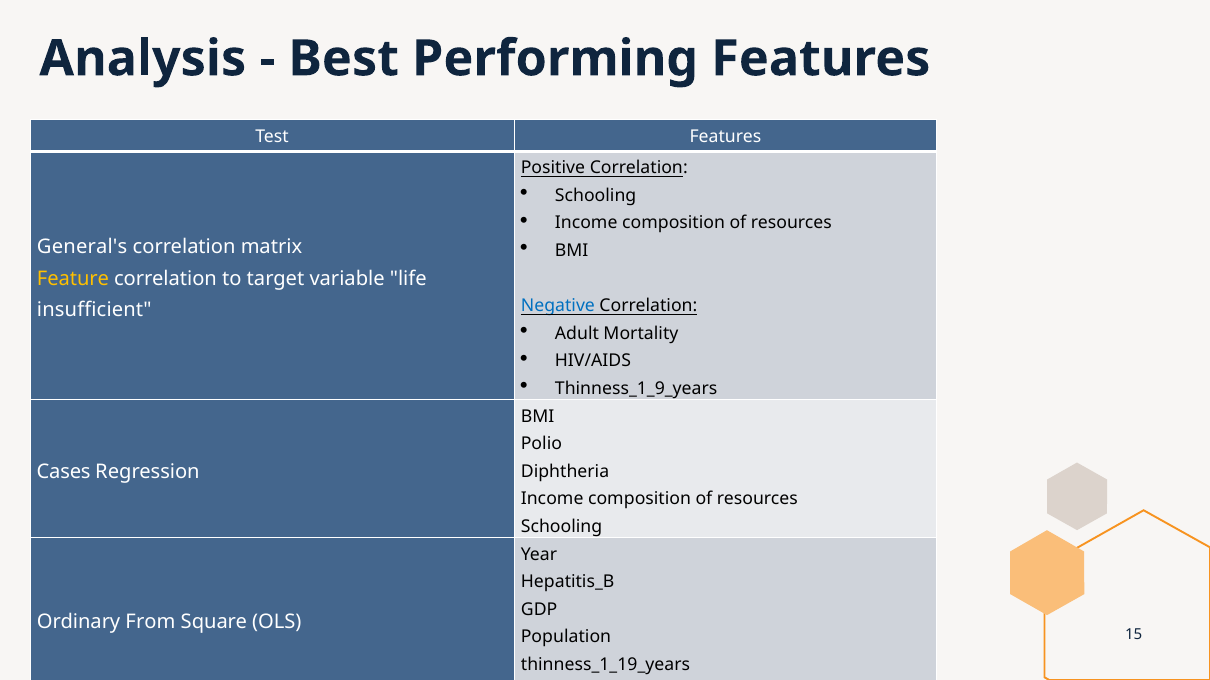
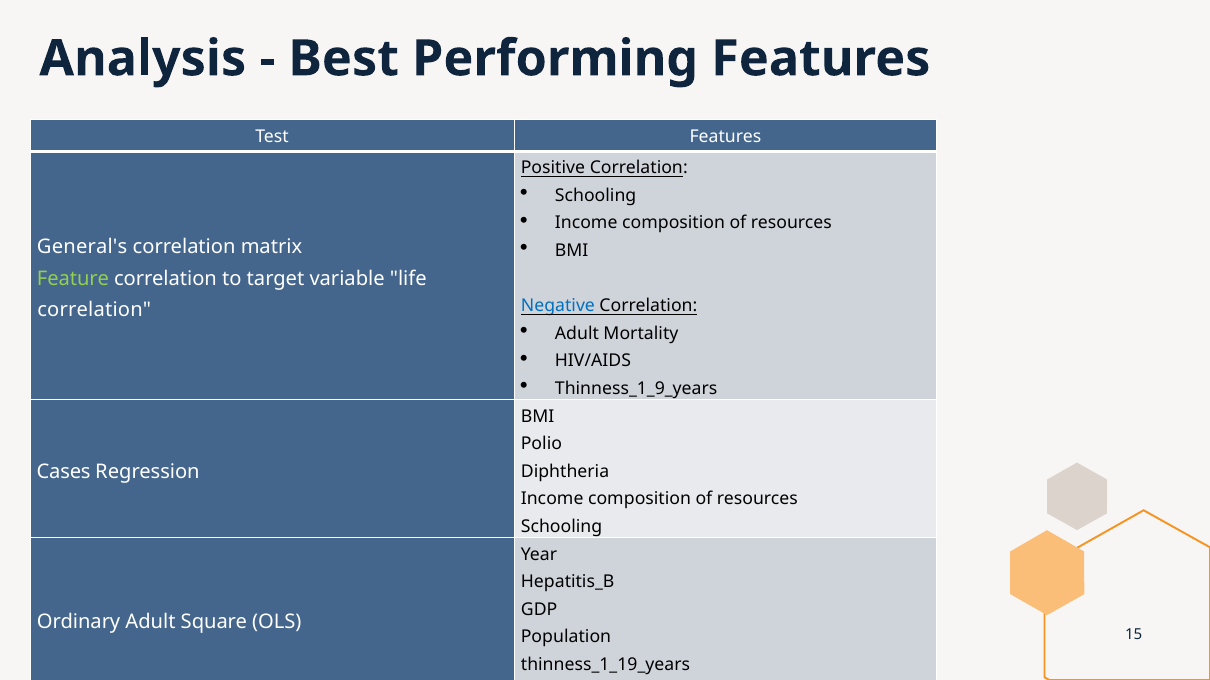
Feature colour: yellow -> light green
insufficient at (94, 310): insufficient -> correlation
Ordinary From: From -> Adult
